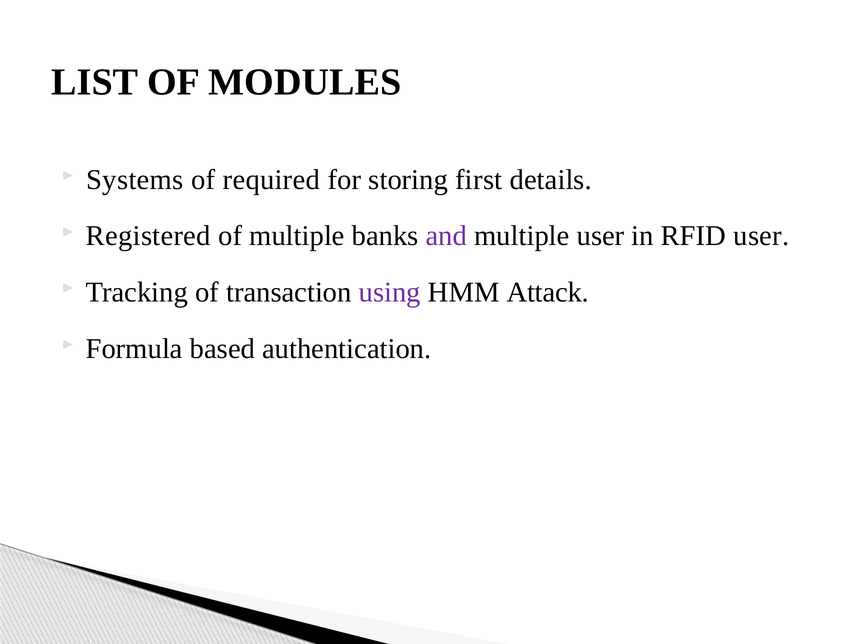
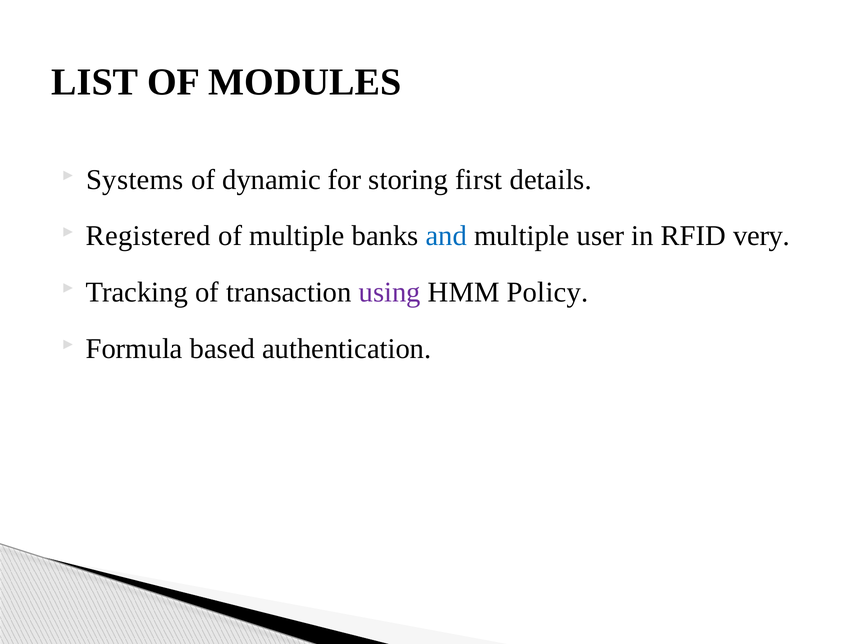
required: required -> dynamic
and colour: purple -> blue
RFID user: user -> very
Attack: Attack -> Policy
